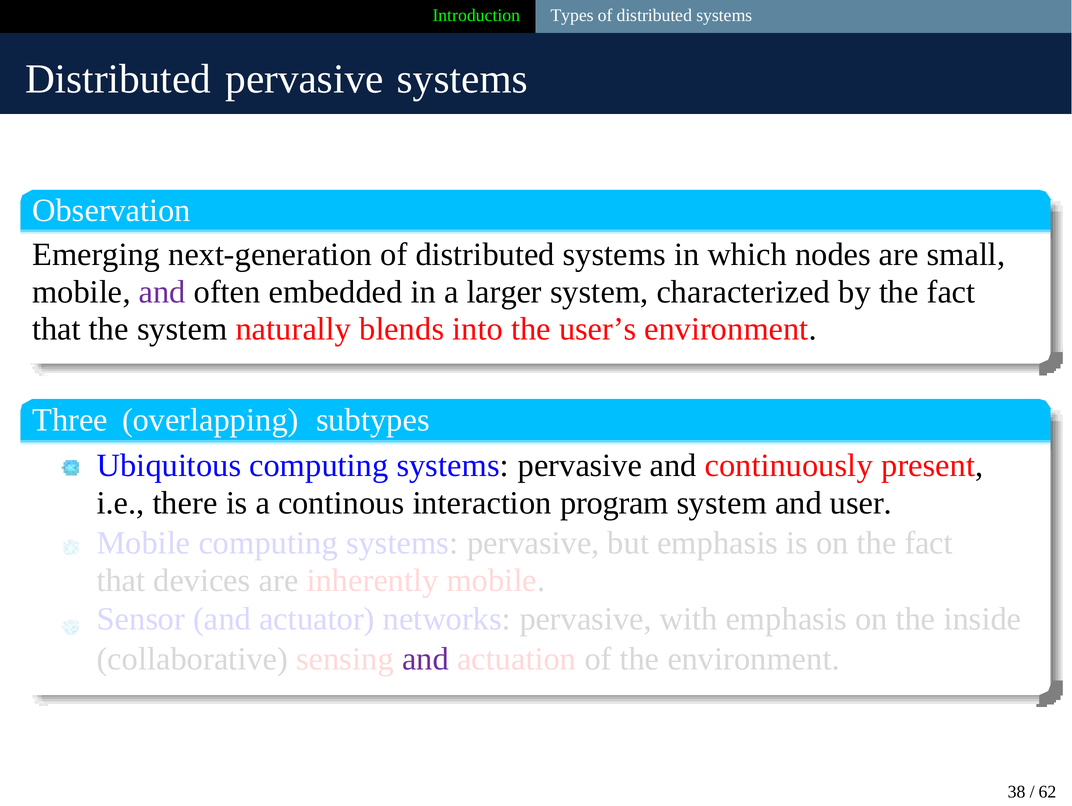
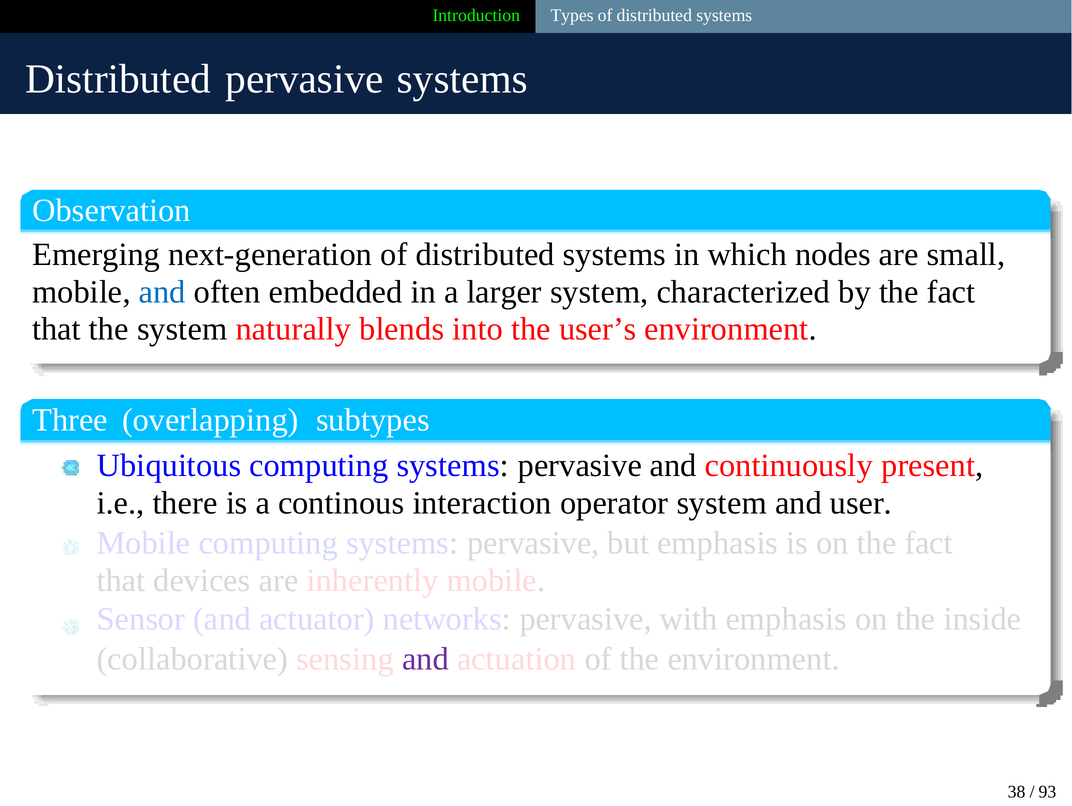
and at (162, 292) colour: purple -> blue
program: program -> operator
62: 62 -> 93
